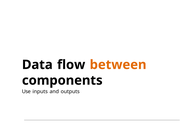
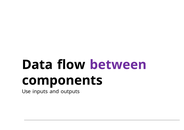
between colour: orange -> purple
